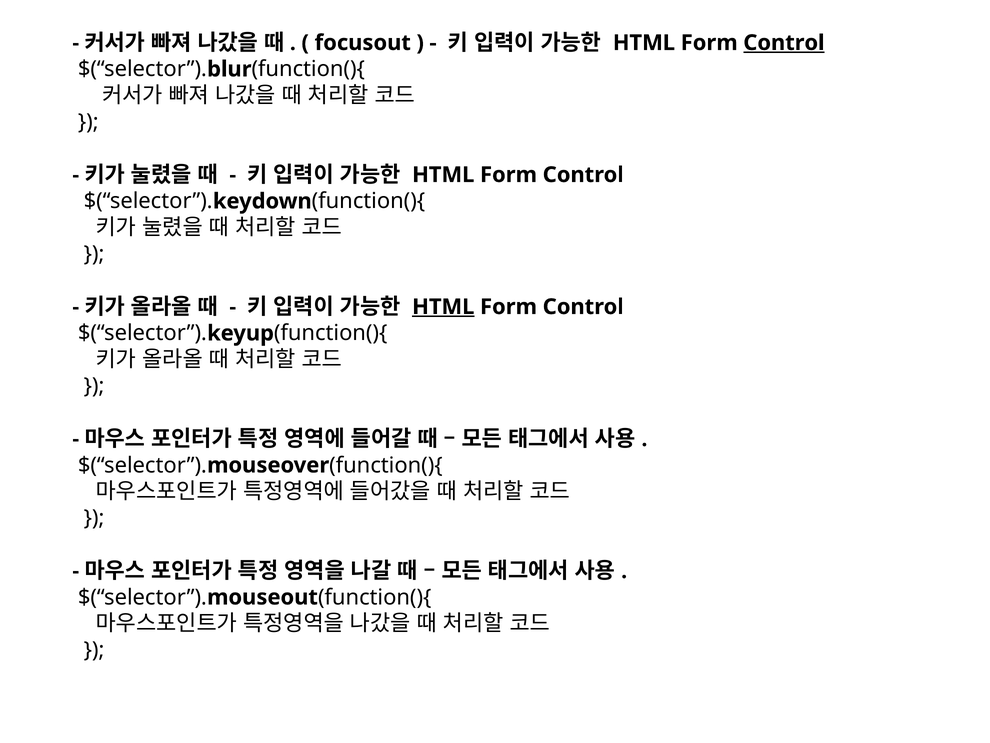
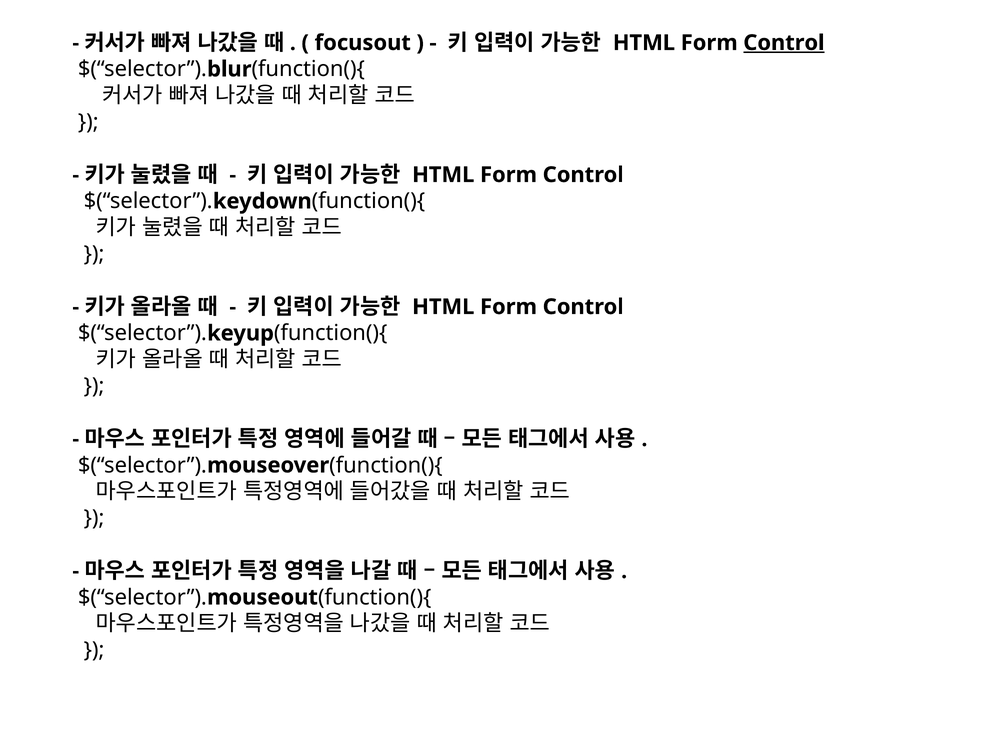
HTML at (443, 307) underline: present -> none
